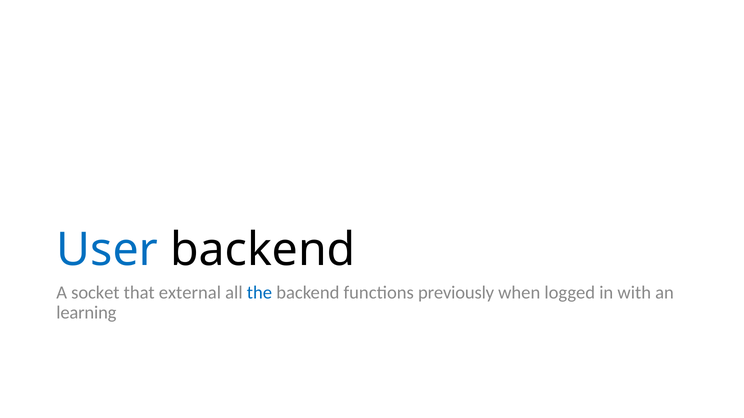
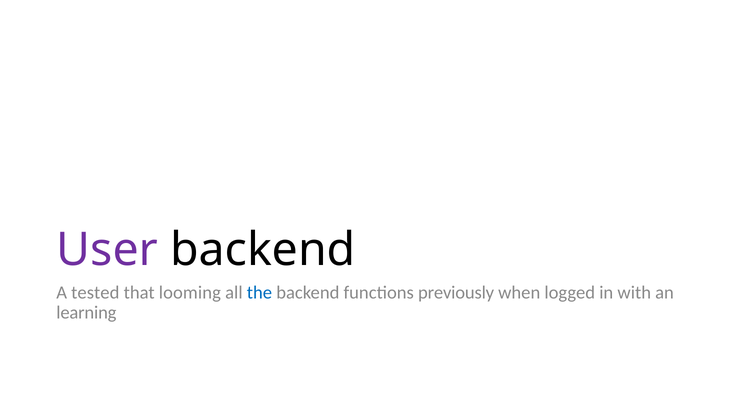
User colour: blue -> purple
socket: socket -> tested
external: external -> looming
